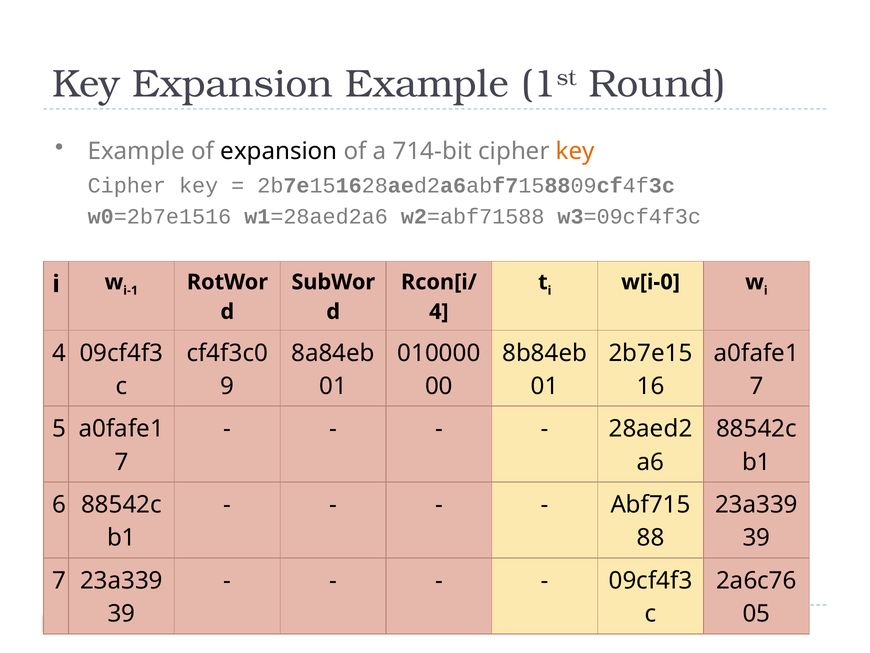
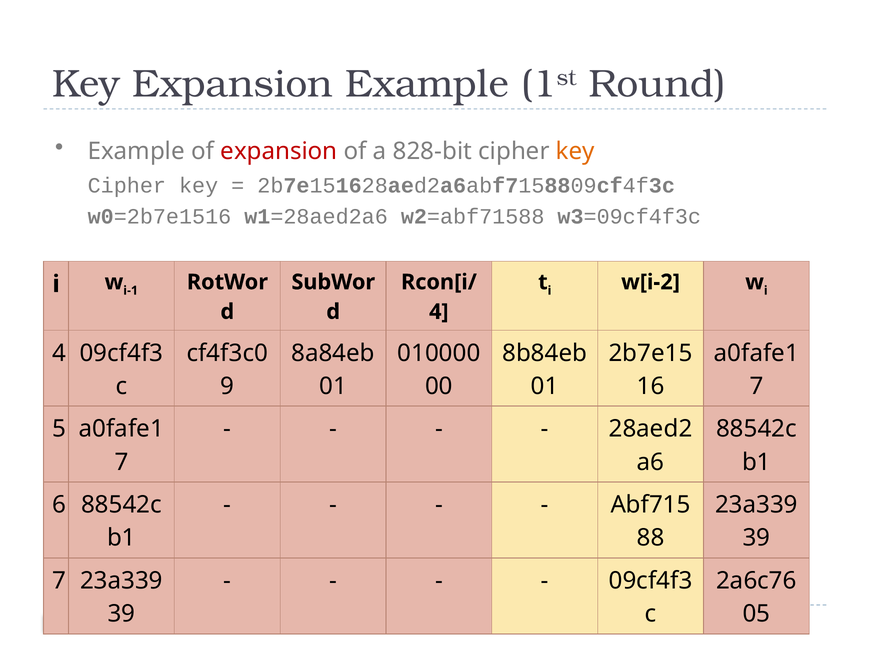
expansion at (279, 151) colour: black -> red
714-bit: 714-bit -> 828-bit
w[i-0: w[i-0 -> w[i-2
